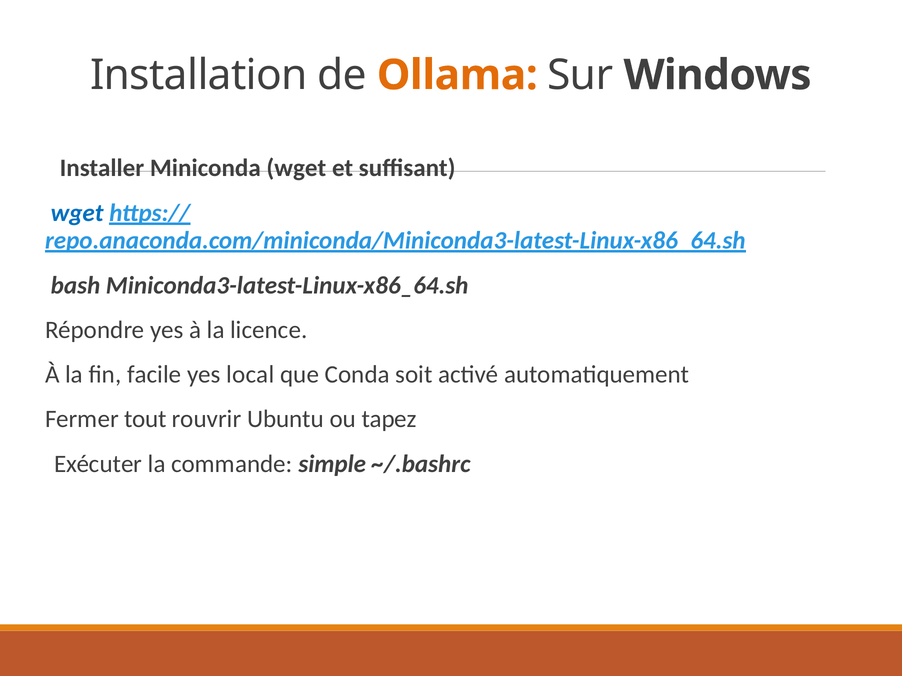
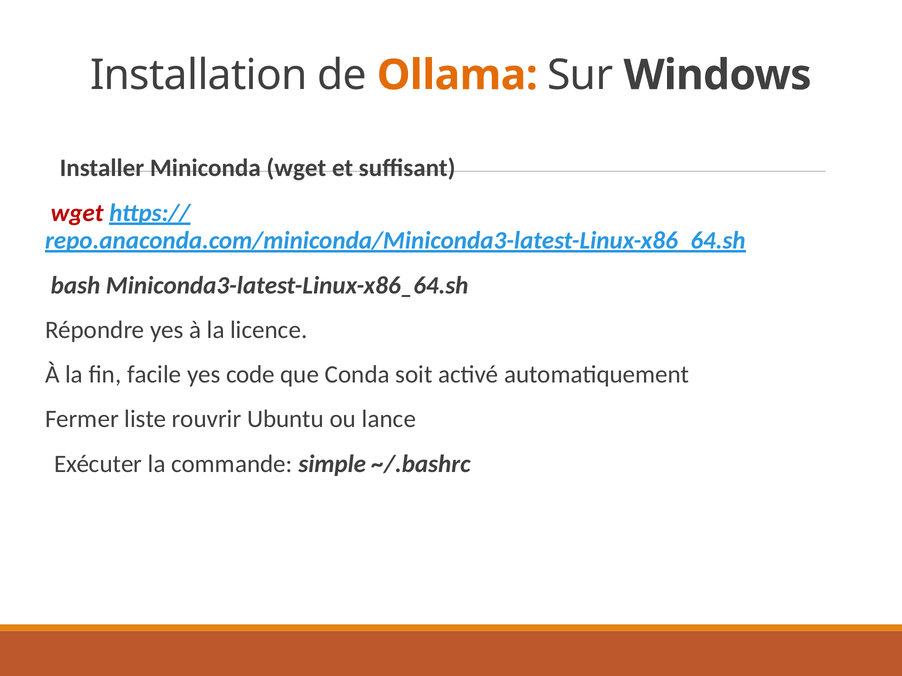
wget at (77, 213) colour: blue -> red
local: local -> code
tout: tout -> liste
tapez: tapez -> lance
